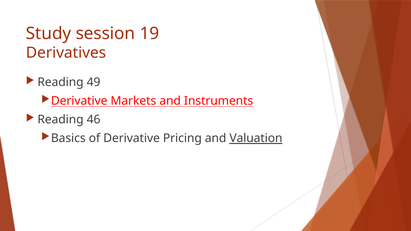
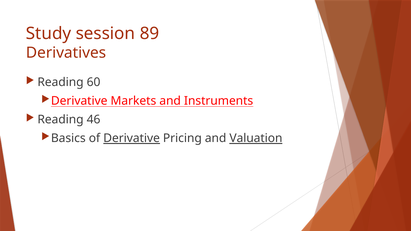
19: 19 -> 89
49: 49 -> 60
Derivative at (132, 138) underline: none -> present
